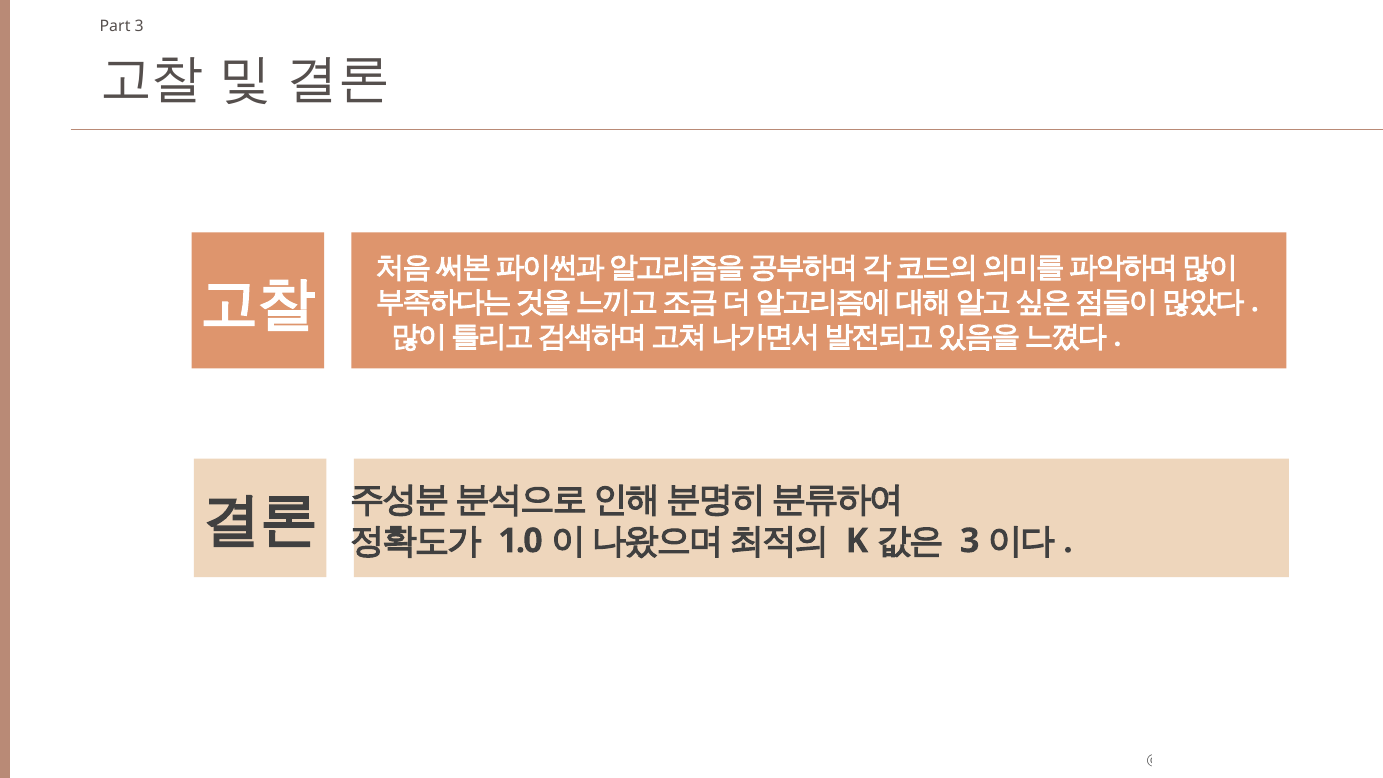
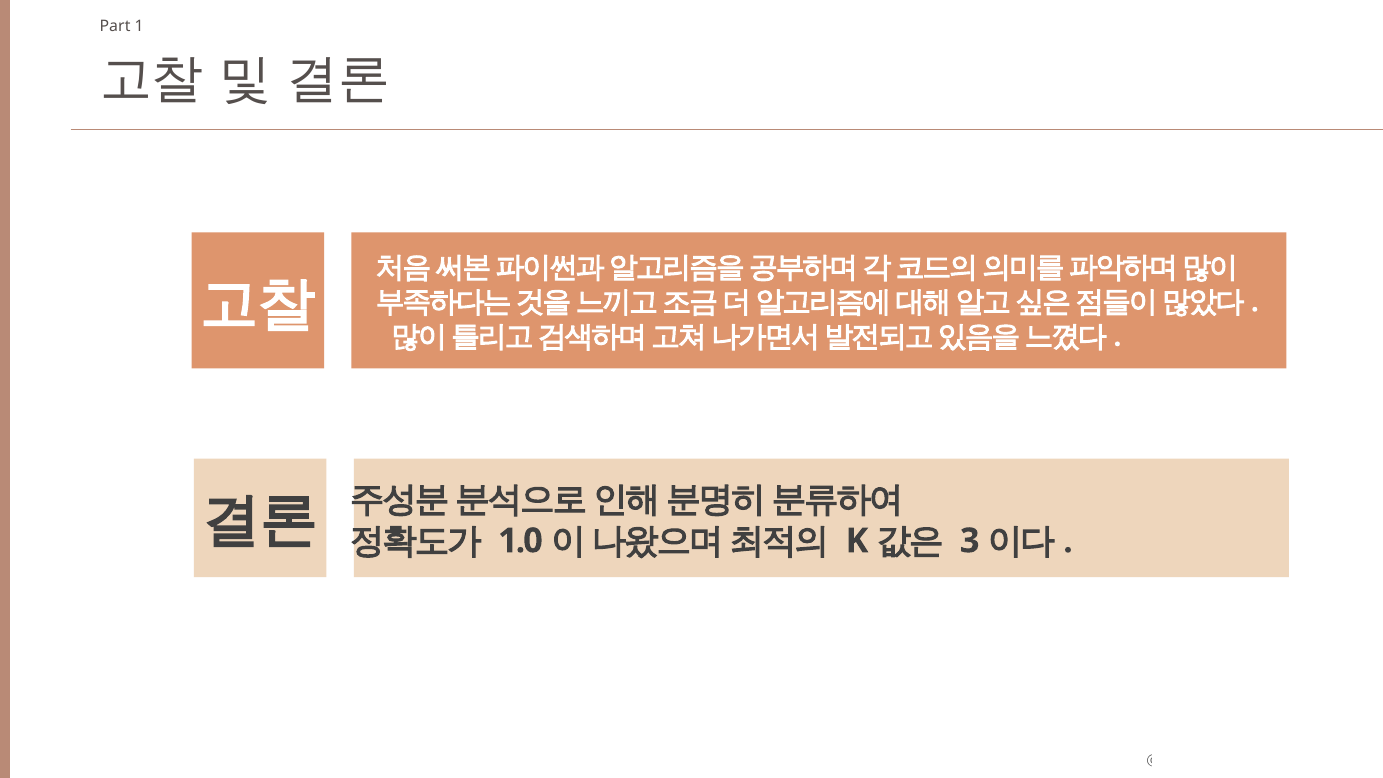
Part 3: 3 -> 1
